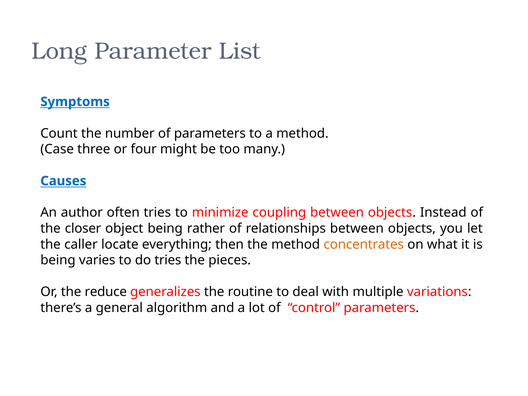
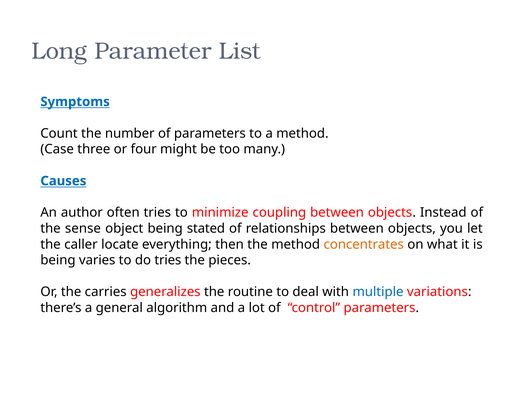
closer: closer -> sense
rather: rather -> stated
reduce: reduce -> carries
multiple colour: black -> blue
